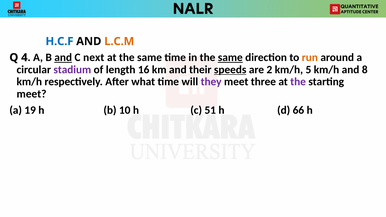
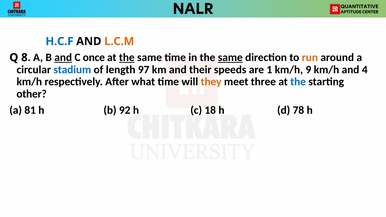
4: 4 -> 8
next: next -> once
the at (127, 58) underline: none -> present
stadium colour: purple -> blue
16: 16 -> 97
speeds underline: present -> none
2: 2 -> 1
5: 5 -> 9
8: 8 -> 4
they colour: purple -> orange
the at (298, 82) colour: purple -> blue
meet at (32, 94): meet -> other
19: 19 -> 81
10: 10 -> 92
51: 51 -> 18
66: 66 -> 78
